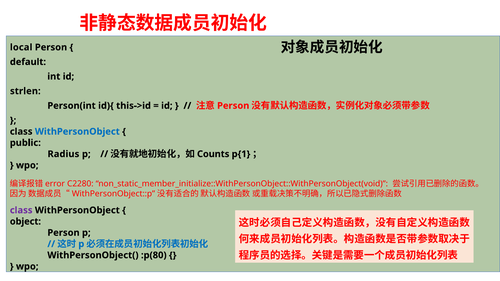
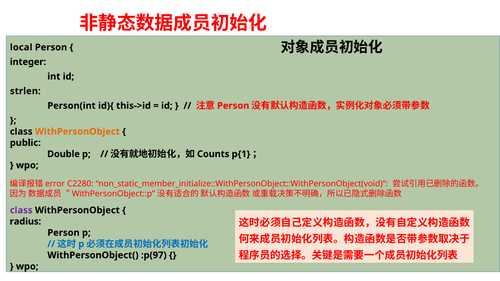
default: default -> integer
WithPersonObject at (77, 132) colour: blue -> orange
Radius: Radius -> Double
object: object -> radius
:p(80: :p(80 -> :p(97
